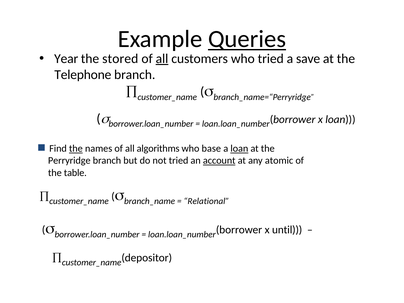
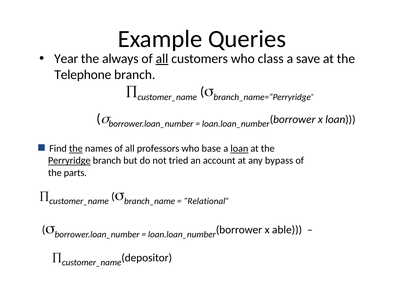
Queries underline: present -> none
stored: stored -> always
who tried: tried -> class
algorithms: algorithms -> professors
Perryridge underline: none -> present
account underline: present -> none
atomic: atomic -> bypass
table: table -> parts
until: until -> able
